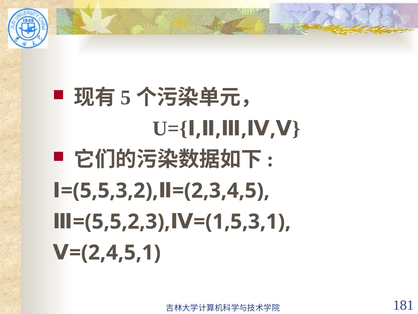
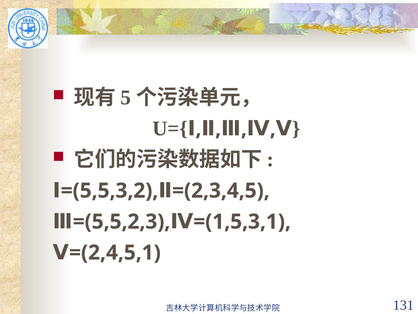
181: 181 -> 131
